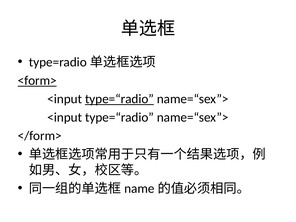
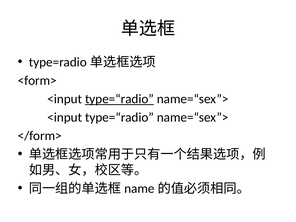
<form> underline: present -> none
